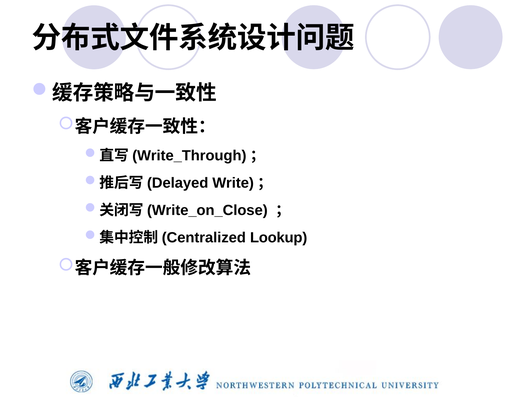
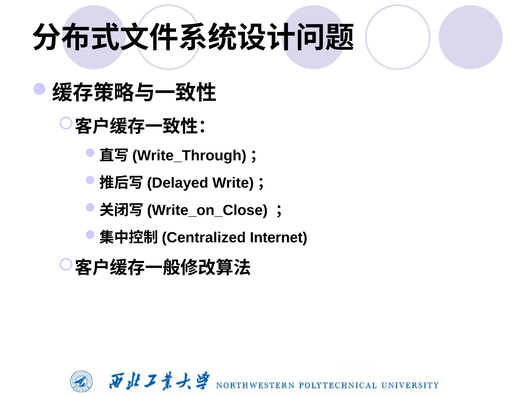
Lookup: Lookup -> Internet
